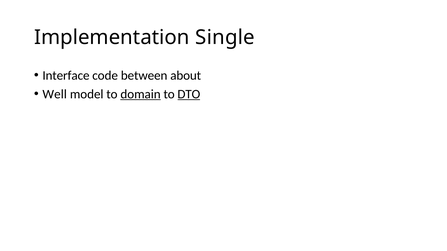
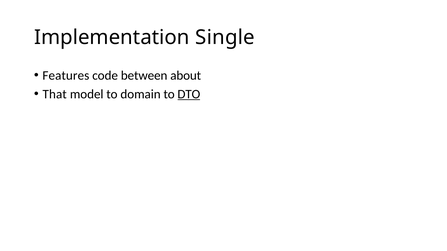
Interface: Interface -> Features
Well: Well -> That
domain underline: present -> none
